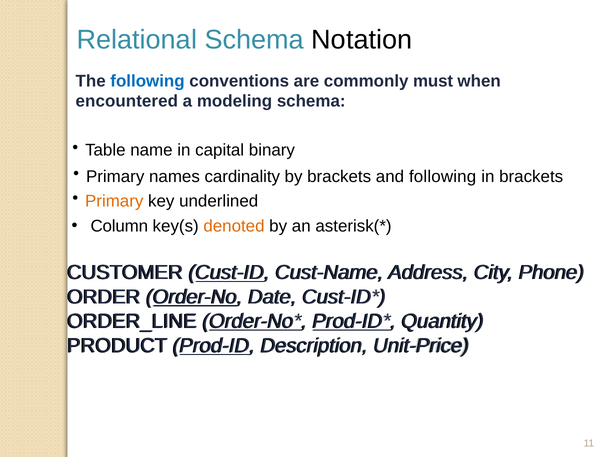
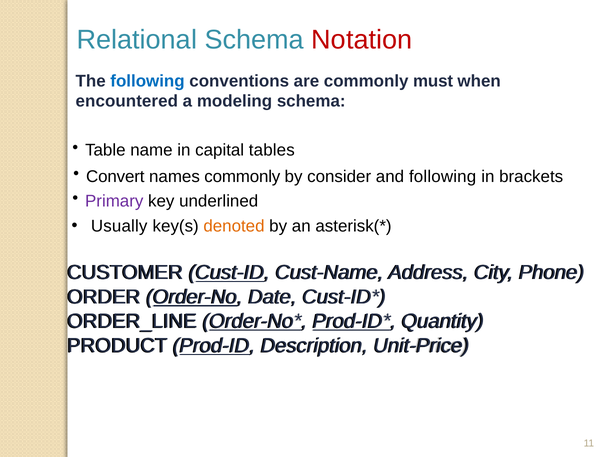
Notation colour: black -> red
binary: binary -> tables
Primary at (115, 176): Primary -> Convert
names cardinality: cardinality -> commonly
by brackets: brackets -> consider
Primary at (114, 201) colour: orange -> purple
Column: Column -> Usually
